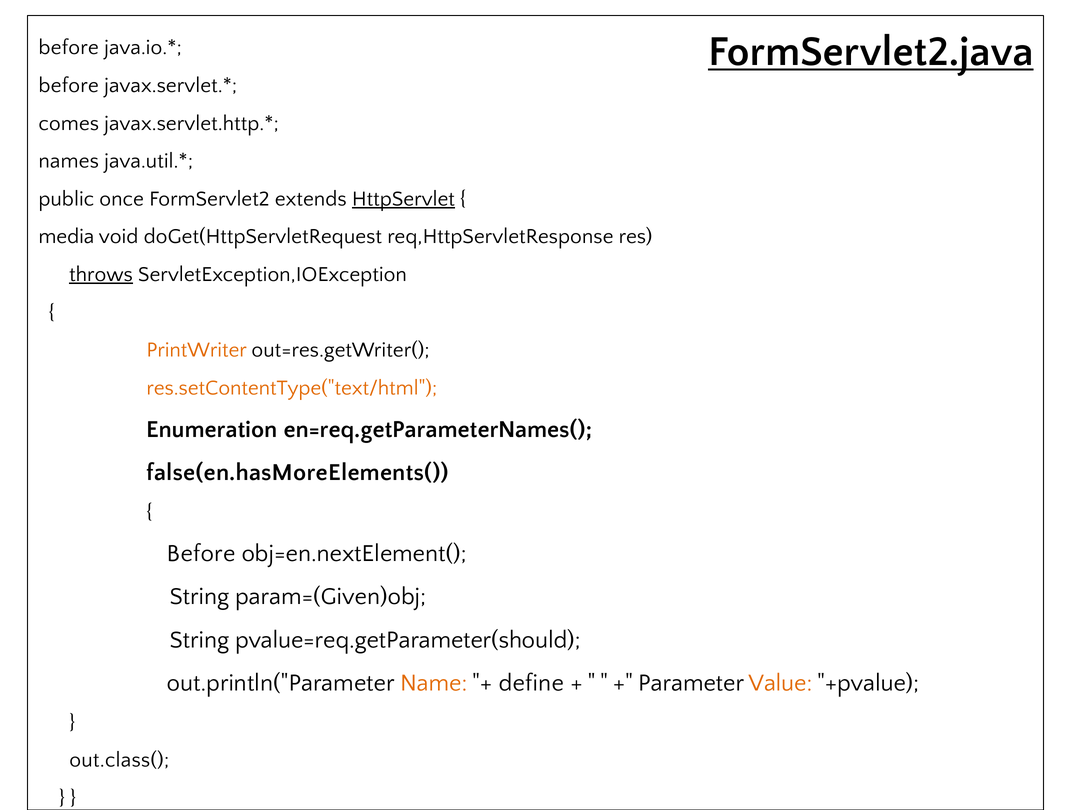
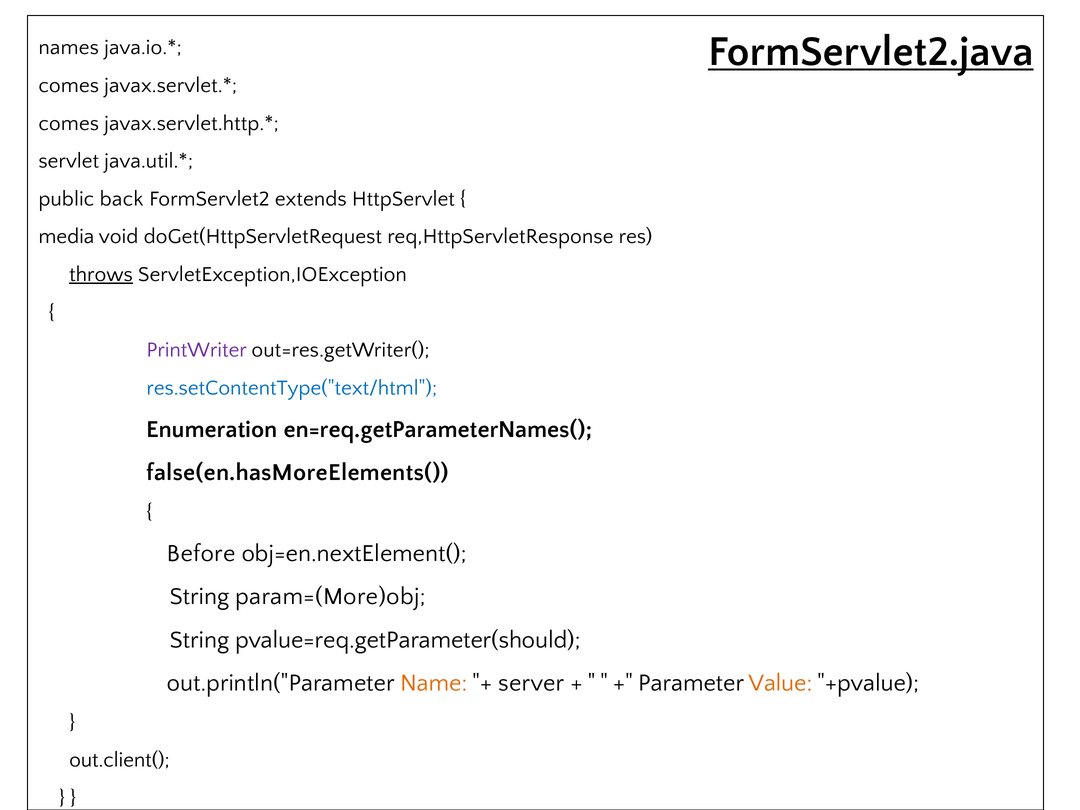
before at (69, 47): before -> names
before at (69, 85): before -> comes
names: names -> servlet
once: once -> back
HttpServlet underline: present -> none
PrintWriter colour: orange -> purple
res.setContentType("text/html colour: orange -> blue
param=(Given)obj: param=(Given)obj -> param=(More)obj
define: define -> server
out.class(: out.class( -> out.client(
